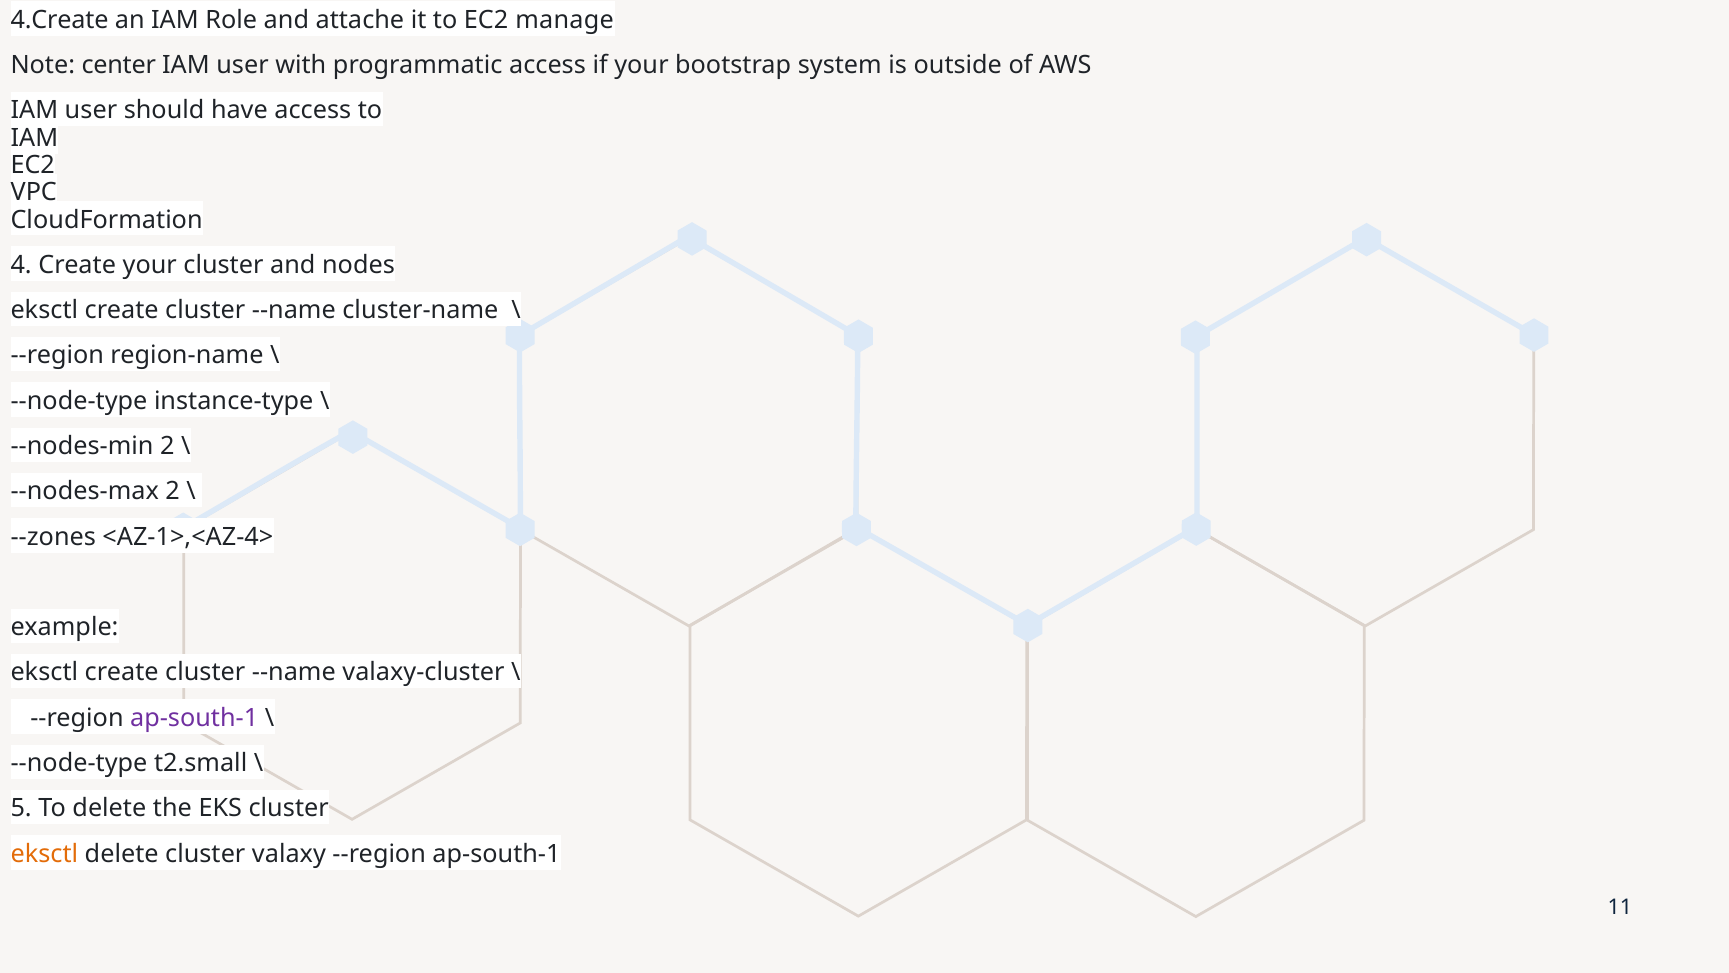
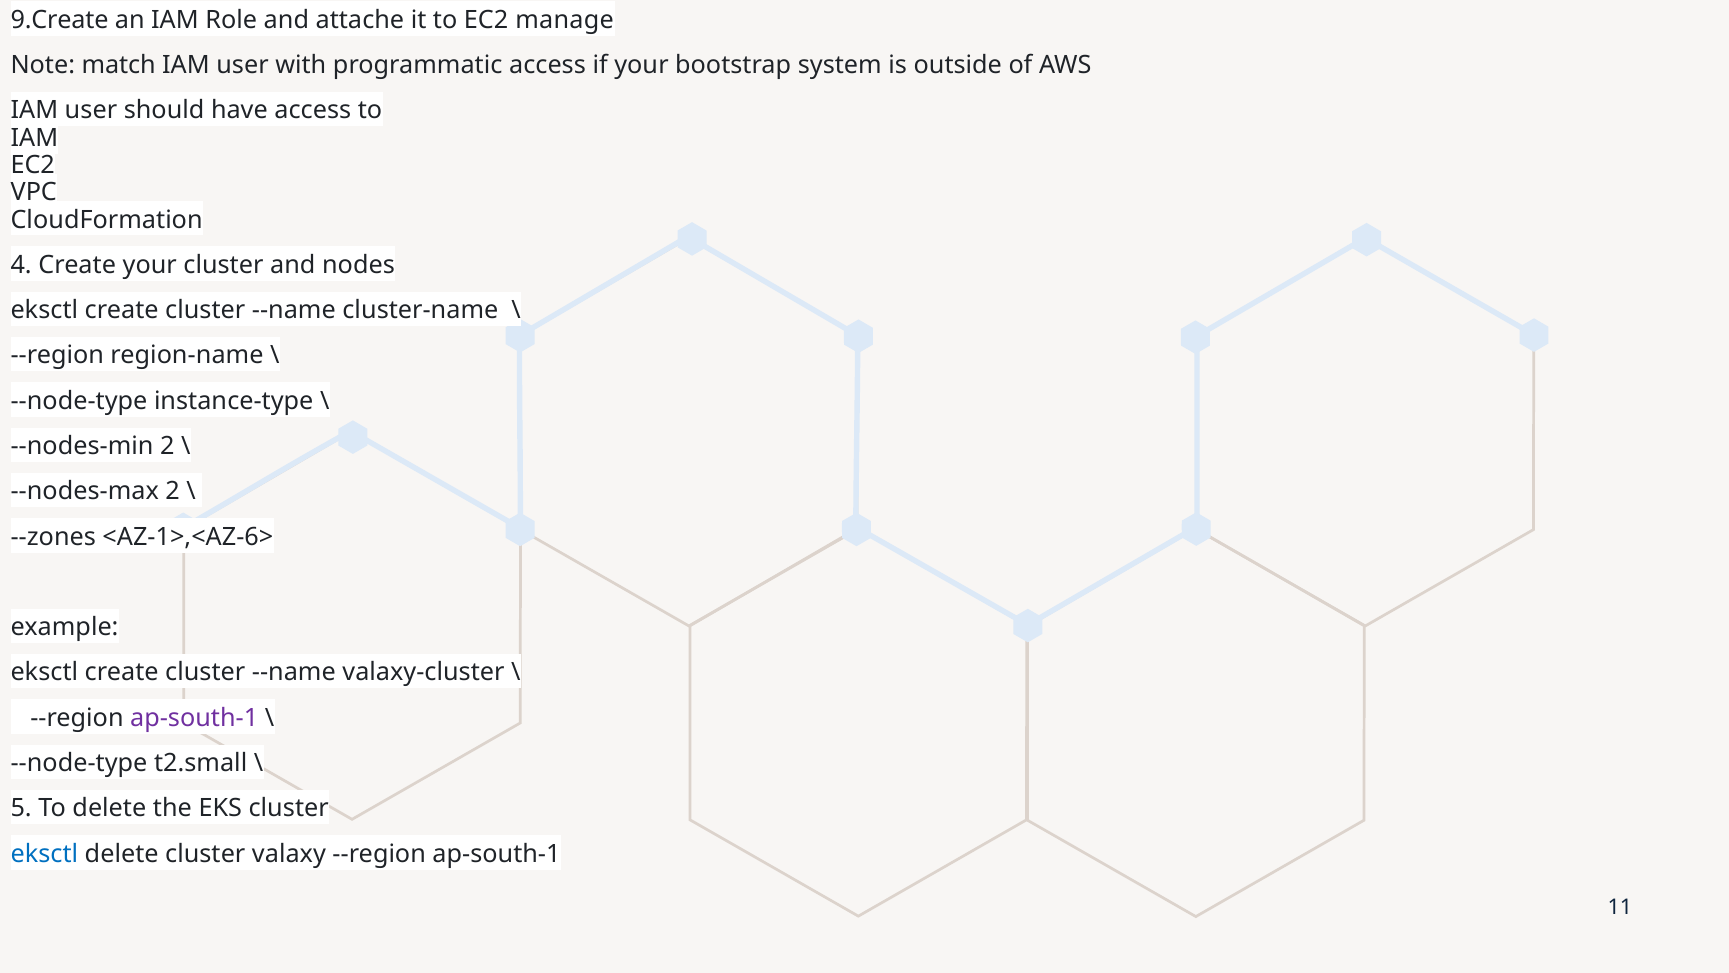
4.Create: 4.Create -> 9.Create
center: center -> match
<AZ-1>,<AZ-4>: <AZ-1>,<AZ-4> -> <AZ-1>,<AZ-6>
eksctl at (44, 853) colour: orange -> blue
